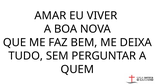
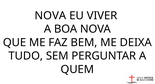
AMAR at (50, 16): AMAR -> NOVA
